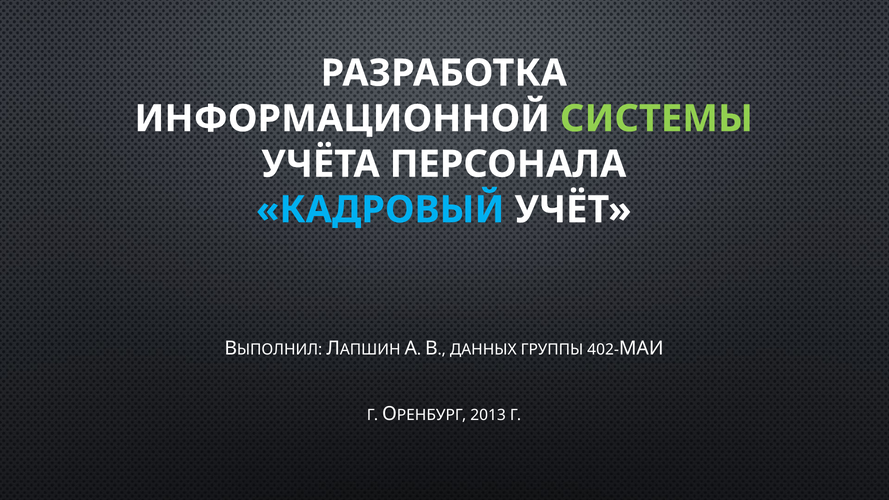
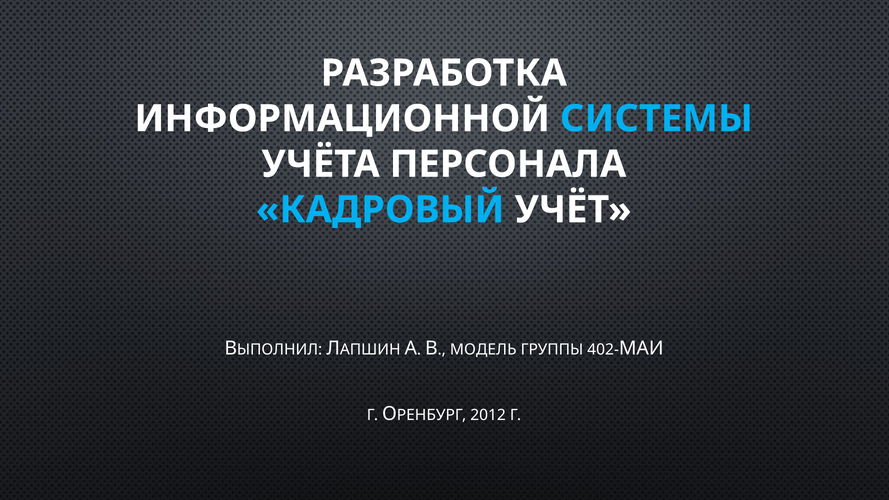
СИСТЕМЫ colour: light green -> light blue
ДАННЫХ: ДАННЫХ -> МОДЕЛЬ
2013: 2013 -> 2012
